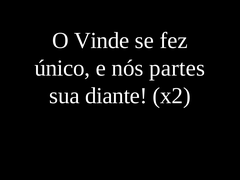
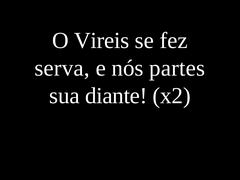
Vinde: Vinde -> Vireis
único: único -> serva
